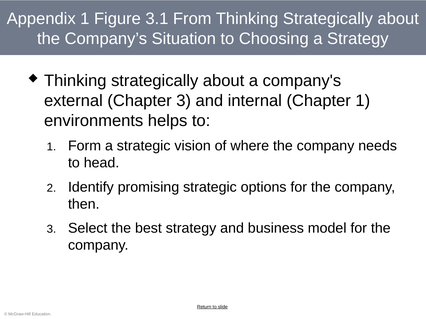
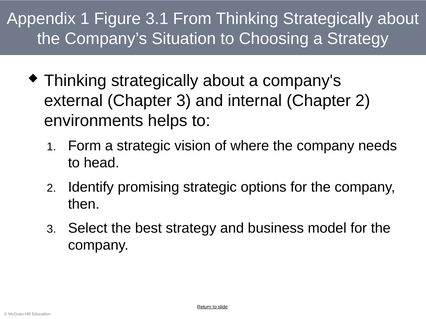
Chapter 1: 1 -> 2
